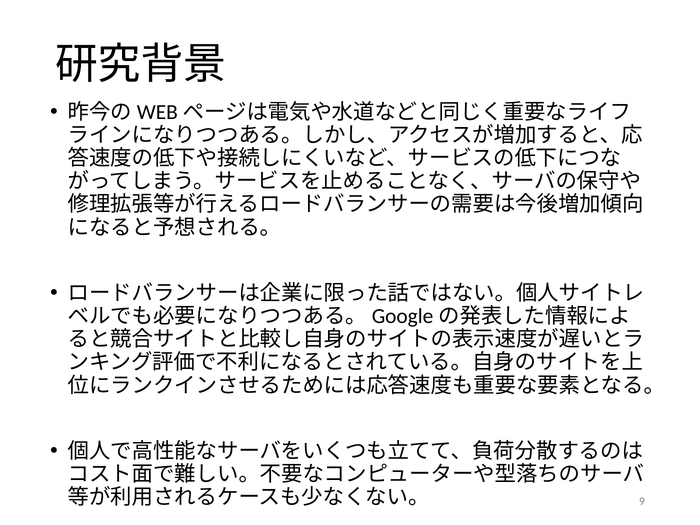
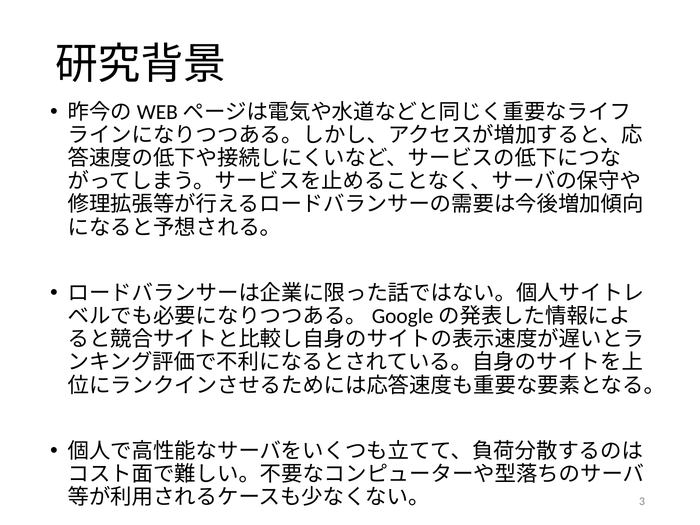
9: 9 -> 3
